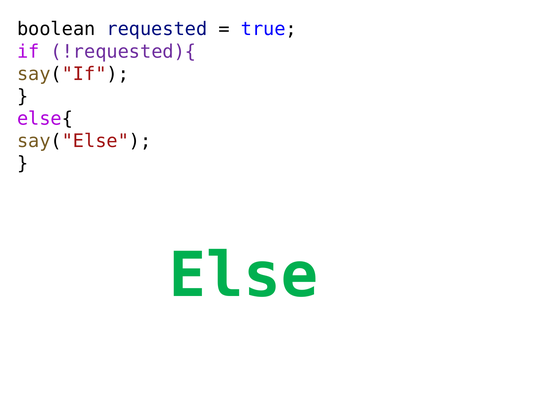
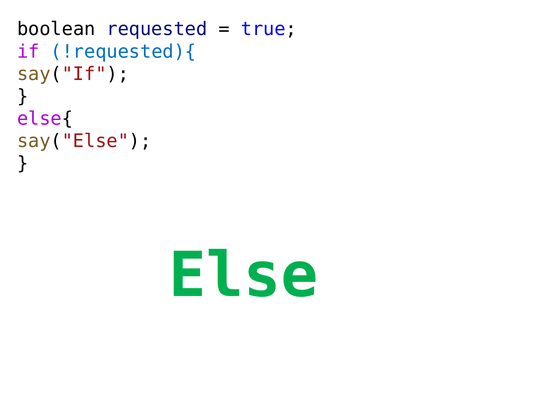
!requested){ colour: purple -> blue
